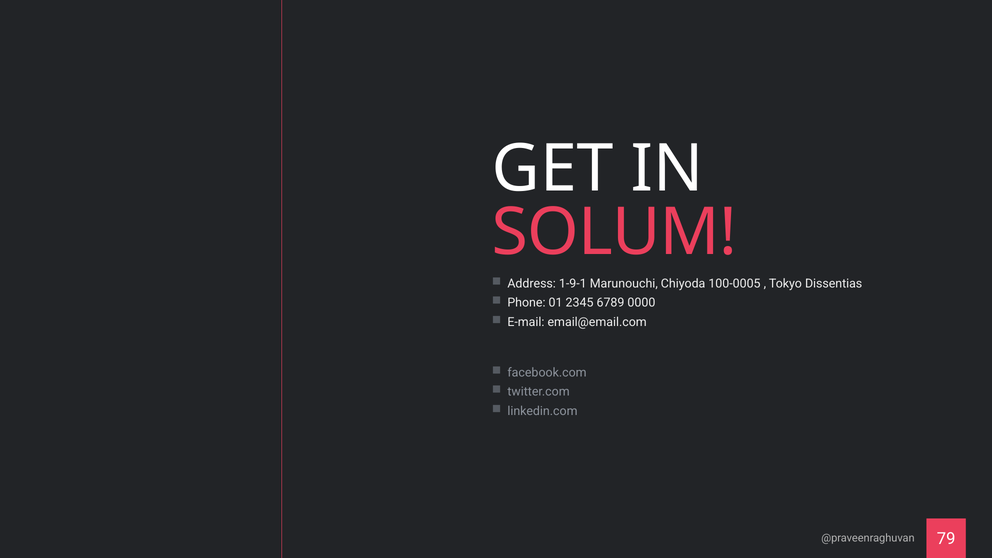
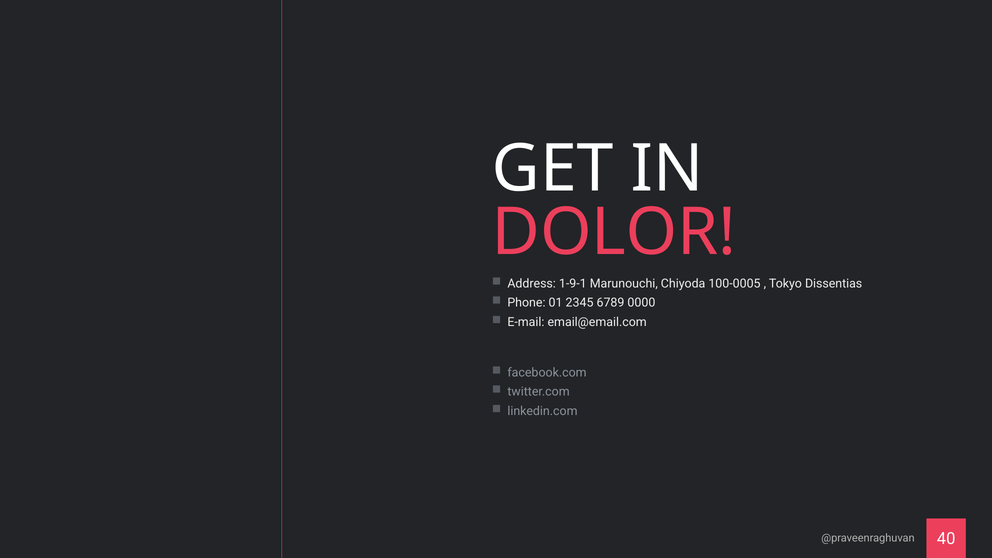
SOLUM: SOLUM -> DOLOR
79: 79 -> 40
